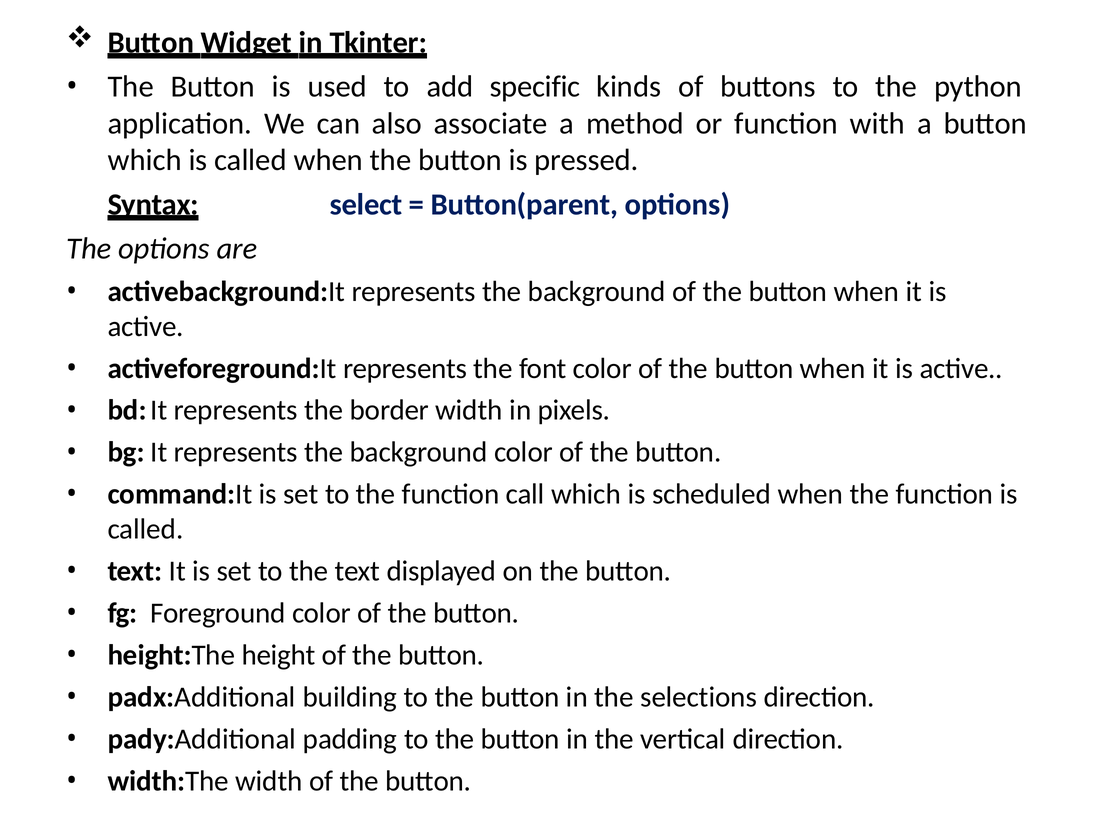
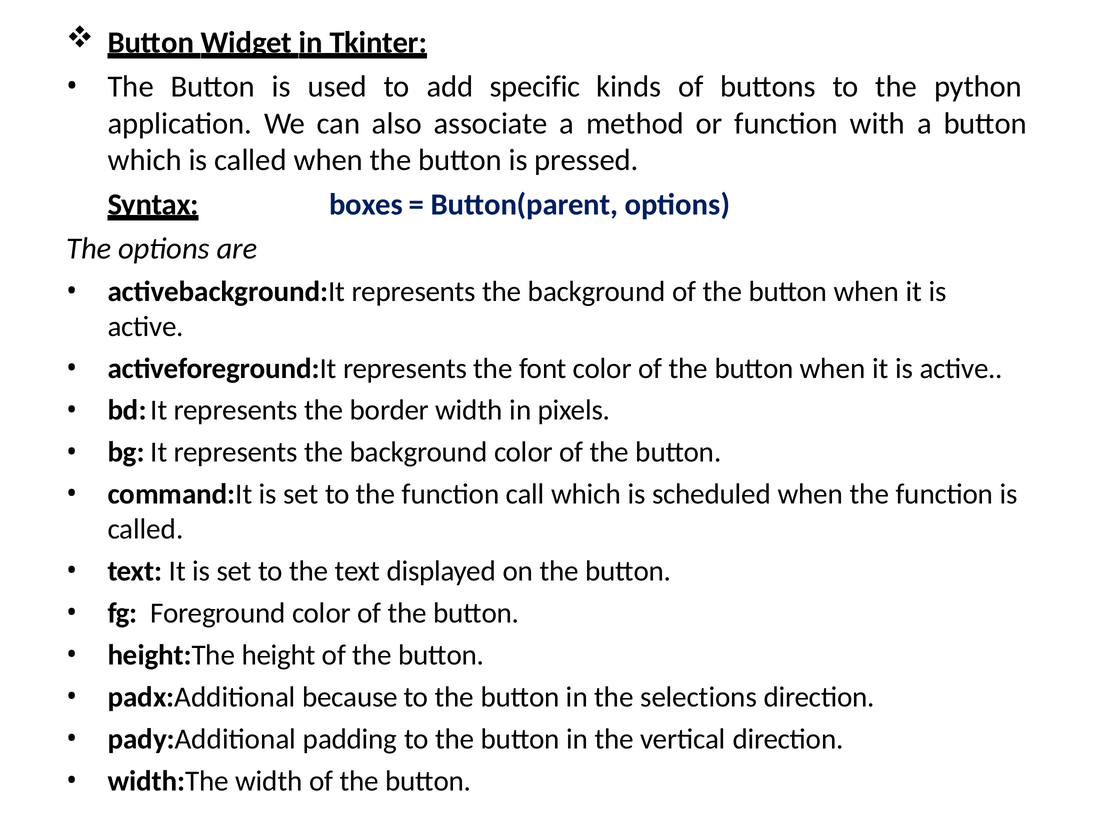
select: select -> boxes
building: building -> because
